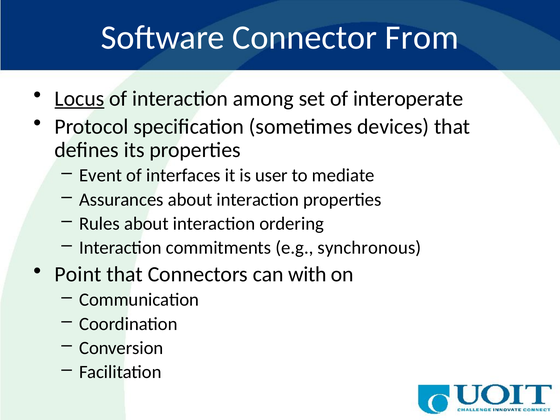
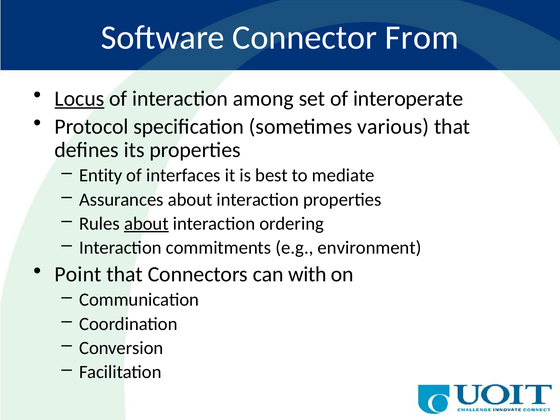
devices: devices -> various
Event: Event -> Entity
user: user -> best
about at (146, 224) underline: none -> present
synchronous: synchronous -> environment
